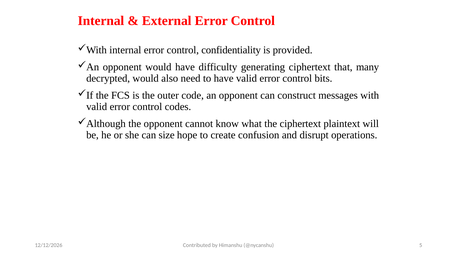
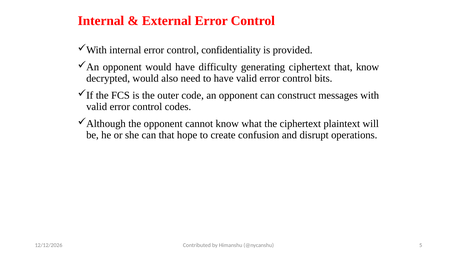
that many: many -> know
can size: size -> that
